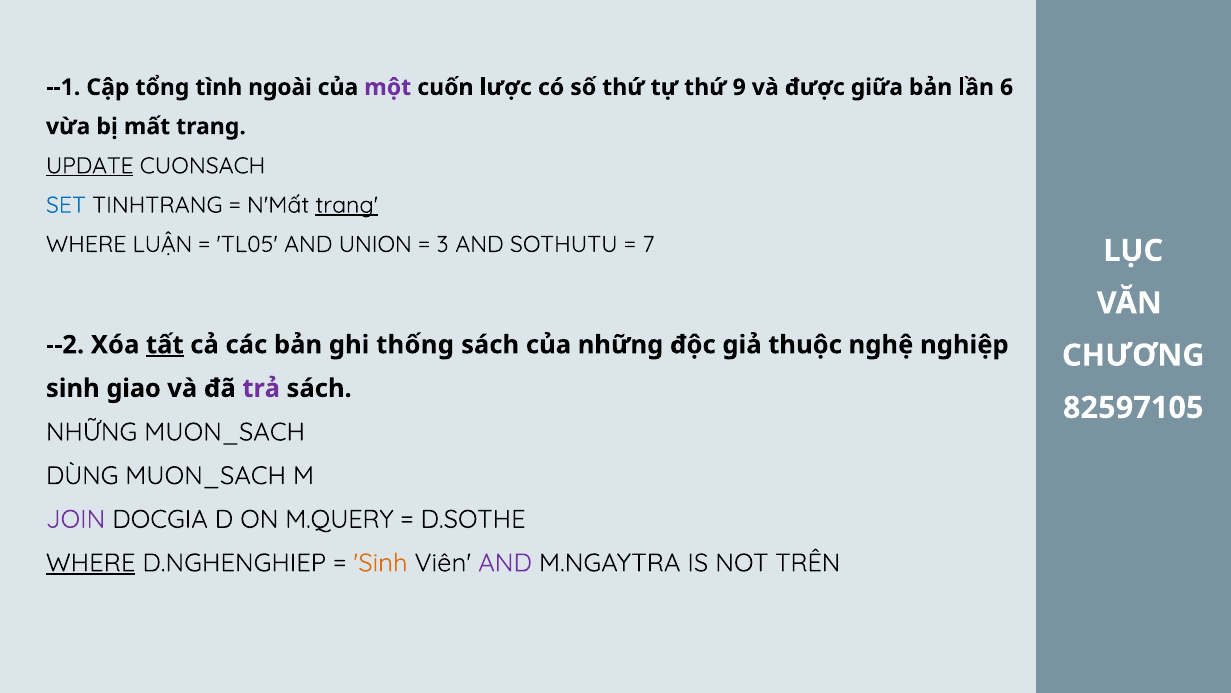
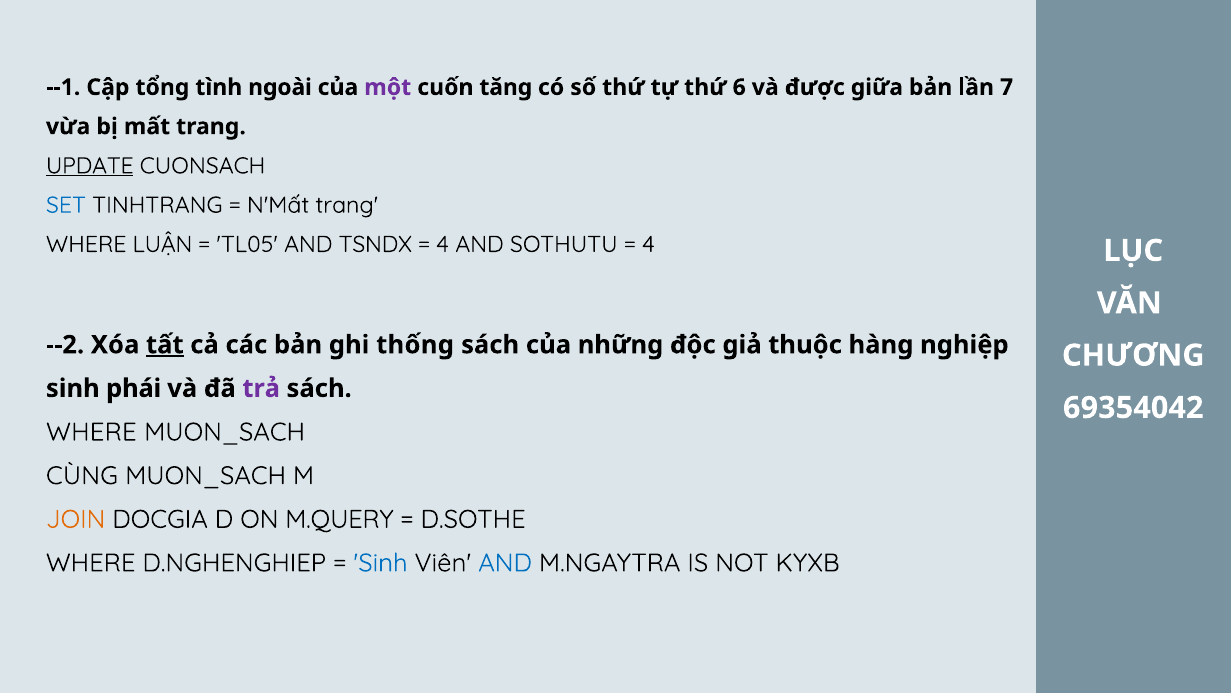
lược: lược -> tăng
9: 9 -> 6
6: 6 -> 7
trang at (347, 205) underline: present -> none
UNION: UNION -> TSNDX
3 at (443, 244): 3 -> 4
7 at (648, 244): 7 -> 4
nghệ: nghệ -> hàng
giao: giao -> phái
82597105: 82597105 -> 69354042
NHỮNG at (92, 432): NHỮNG -> WHERE
DÙNG: DÙNG -> CÙNG
JOIN colour: purple -> orange
WHERE at (91, 563) underline: present -> none
Sinh at (380, 563) colour: orange -> blue
AND at (505, 563) colour: purple -> blue
TRÊN: TRÊN -> KYXB
